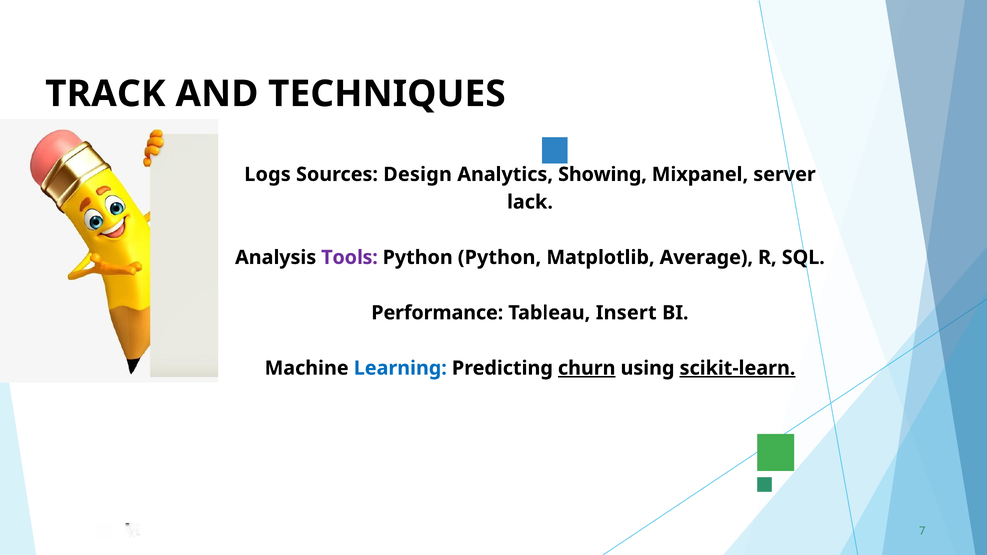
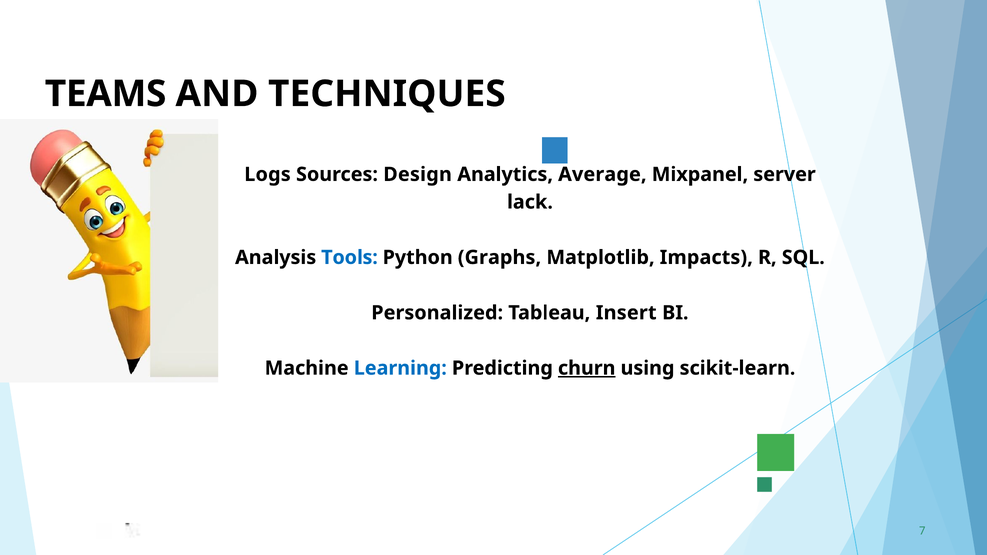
TRACK: TRACK -> TEAMS
Showing: Showing -> Average
Tools colour: purple -> blue
Python Python: Python -> Graphs
Average: Average -> Impacts
Performance: Performance -> Personalized
scikit-learn underline: present -> none
